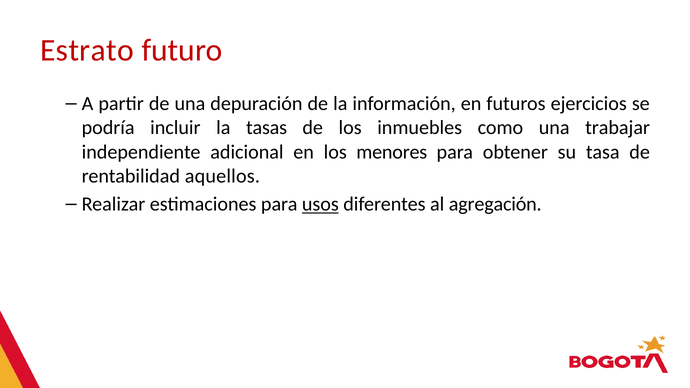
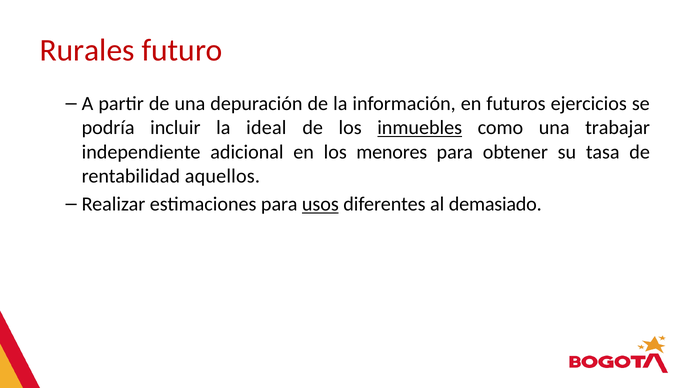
Estrato: Estrato -> Rurales
tasas: tasas -> ideal
inmuebles underline: none -> present
agregación: agregación -> demasiado
